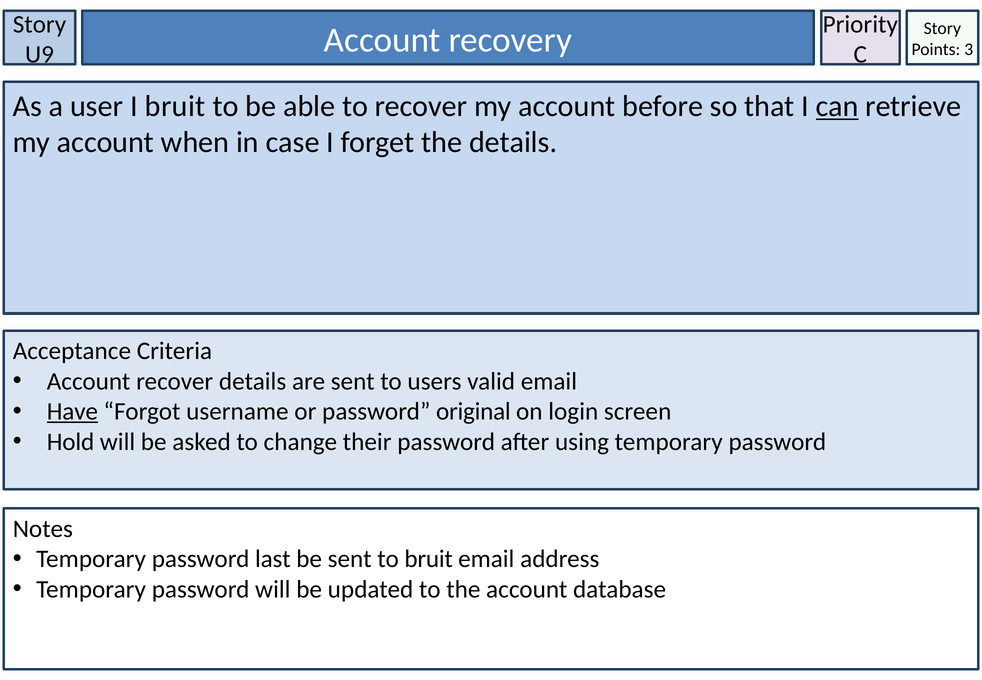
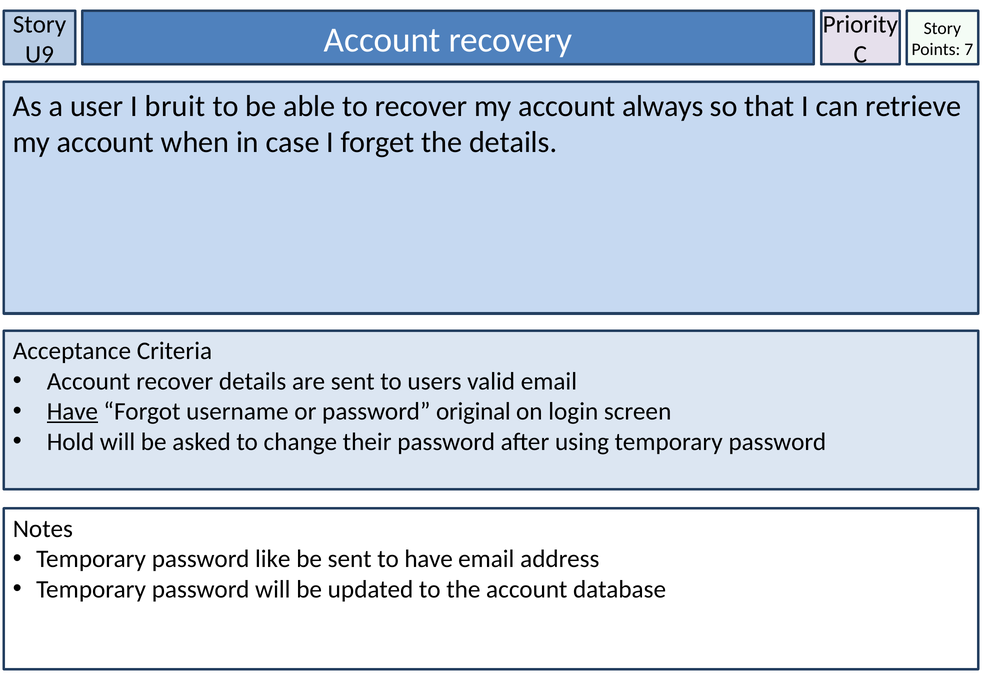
3: 3 -> 7
before: before -> always
can underline: present -> none
last: last -> like
to bruit: bruit -> have
